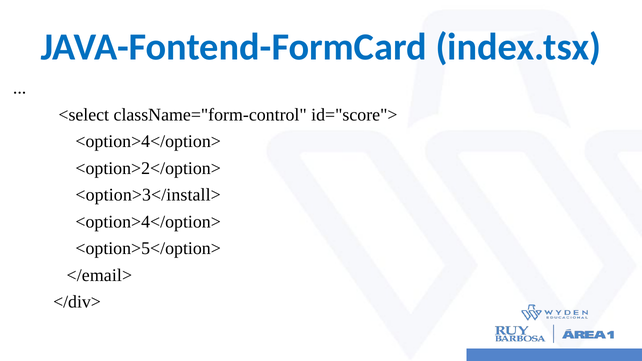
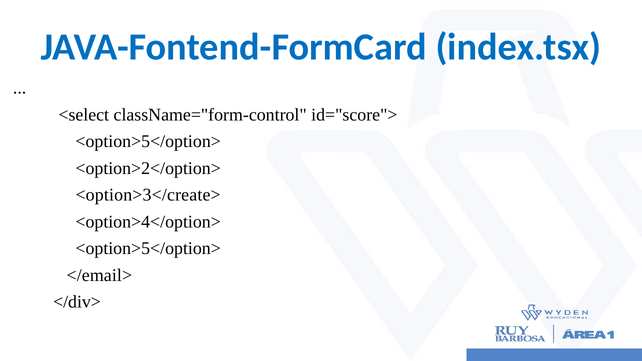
<option>4</option> at (148, 142): <option>4</option> -> <option>5</option>
<option>3</install>: <option>3</install> -> <option>3</create>
